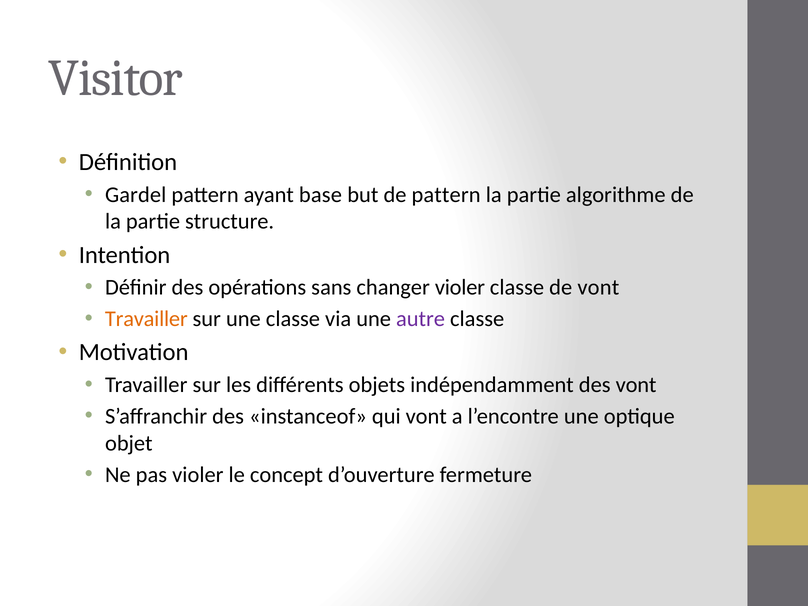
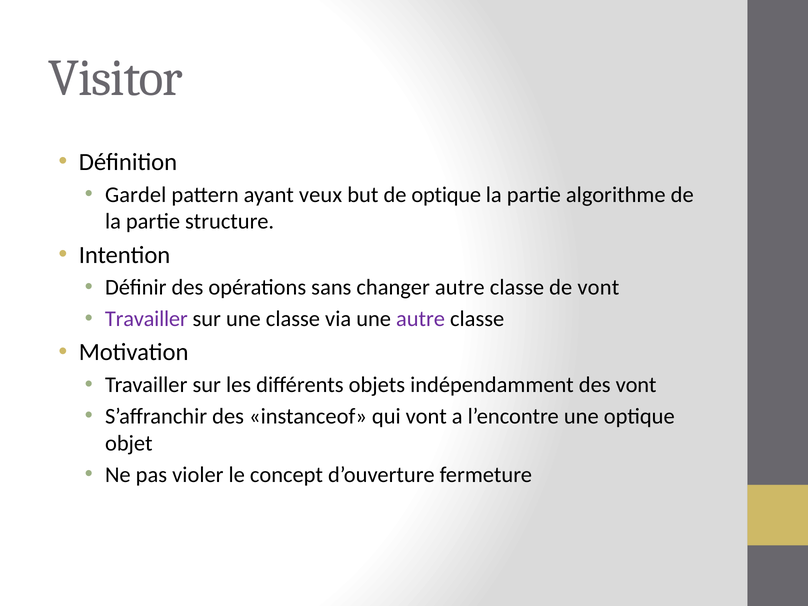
base: base -> veux
de pattern: pattern -> optique
changer violer: violer -> autre
Travailler at (146, 319) colour: orange -> purple
